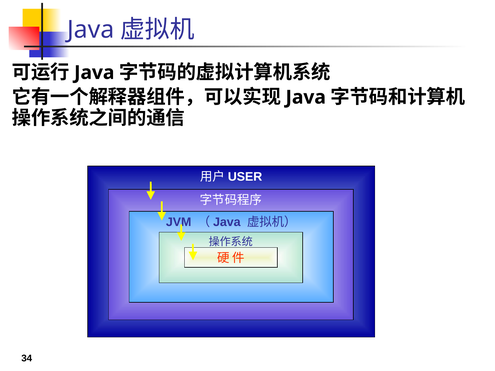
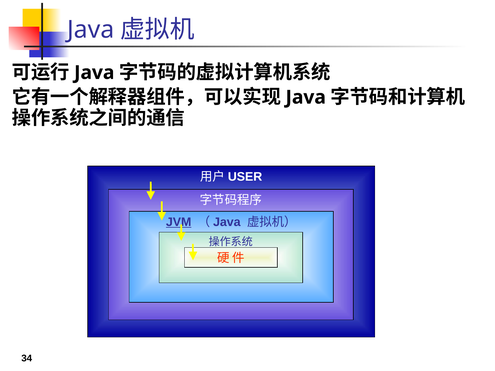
JVM underline: none -> present
